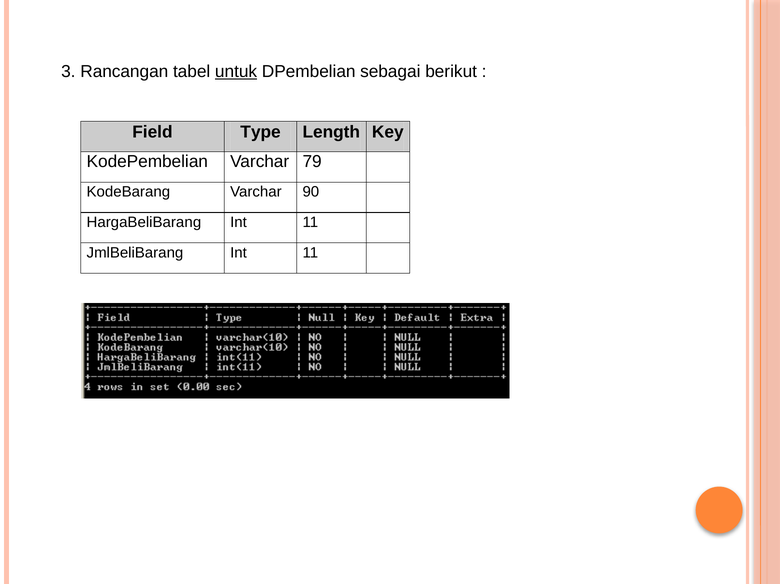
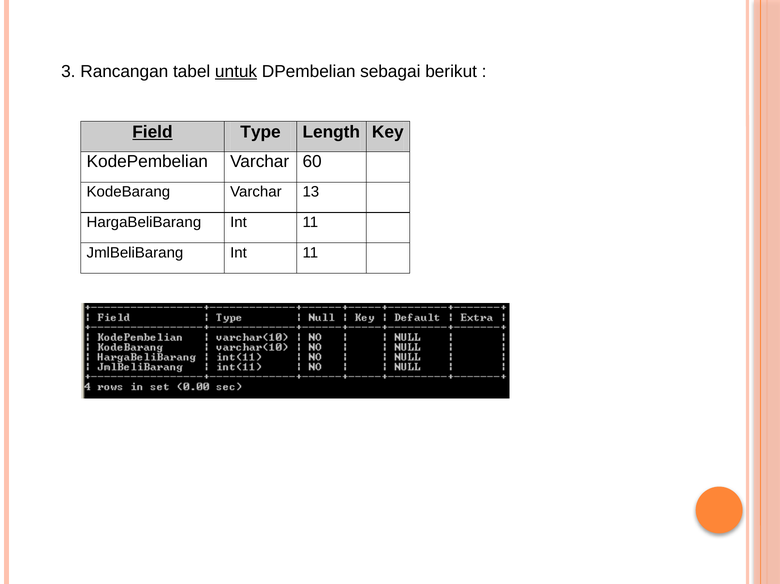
Field underline: none -> present
79: 79 -> 60
90: 90 -> 13
